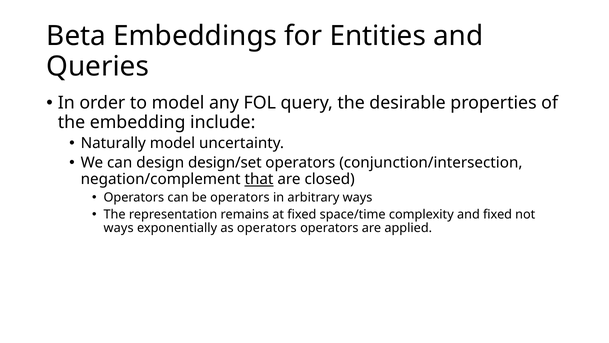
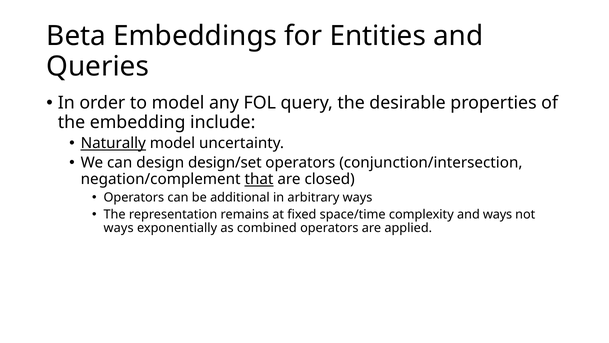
Naturally underline: none -> present
be operators: operators -> additional
and fixed: fixed -> ways
as operators: operators -> combined
